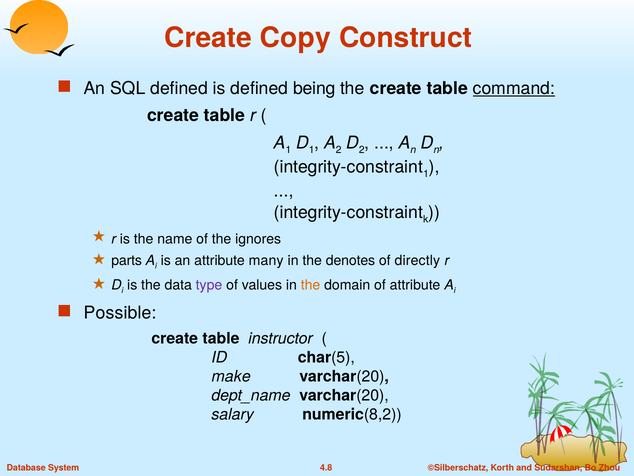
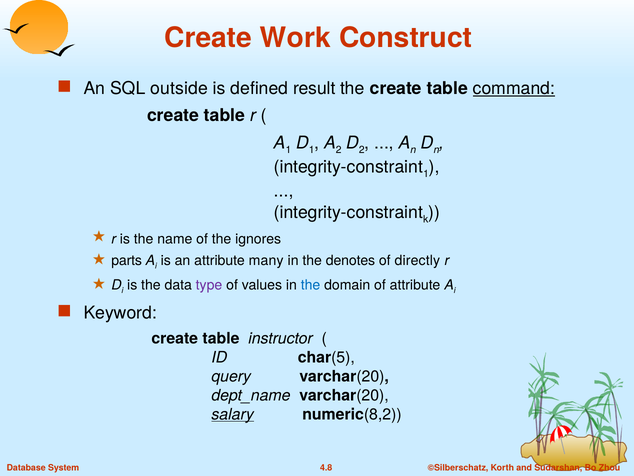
Copy: Copy -> Work
SQL defined: defined -> outside
being: being -> result
the at (311, 285) colour: orange -> blue
Possible: Possible -> Keyword
make: make -> query
salary underline: none -> present
